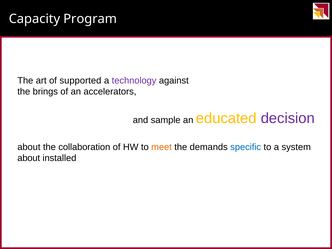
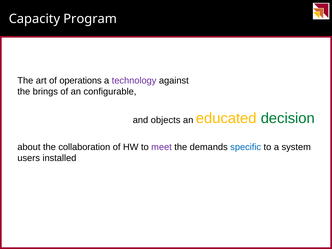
supported: supported -> operations
accelerators: accelerators -> configurable
sample: sample -> objects
decision colour: purple -> green
meet colour: orange -> purple
about at (29, 158): about -> users
